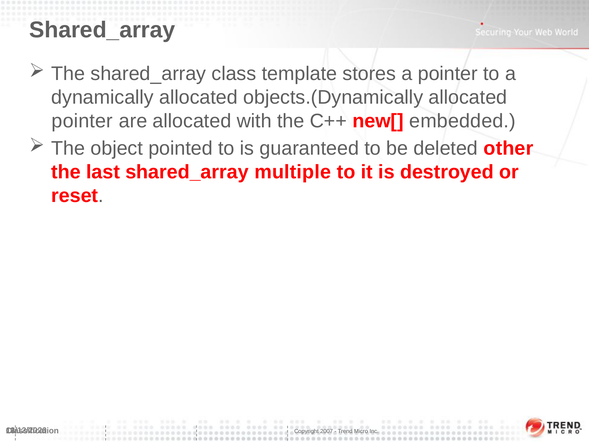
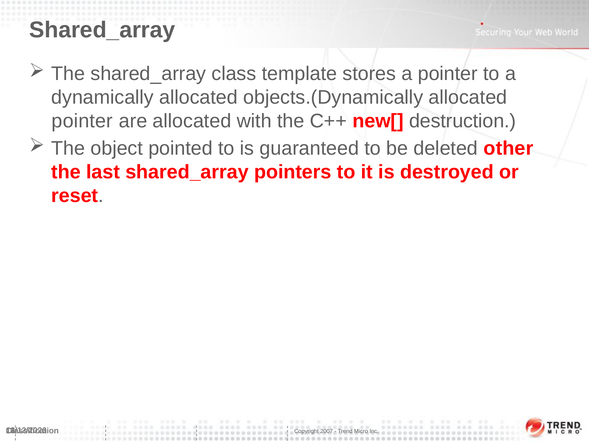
embedded: embedded -> destruction
multiple: multiple -> pointers
